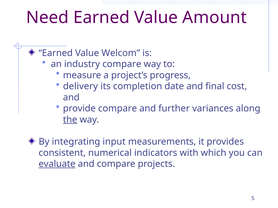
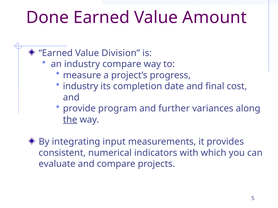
Need: Need -> Done
Welcom: Welcom -> Division
delivery at (80, 86): delivery -> industry
provide compare: compare -> program
evaluate underline: present -> none
